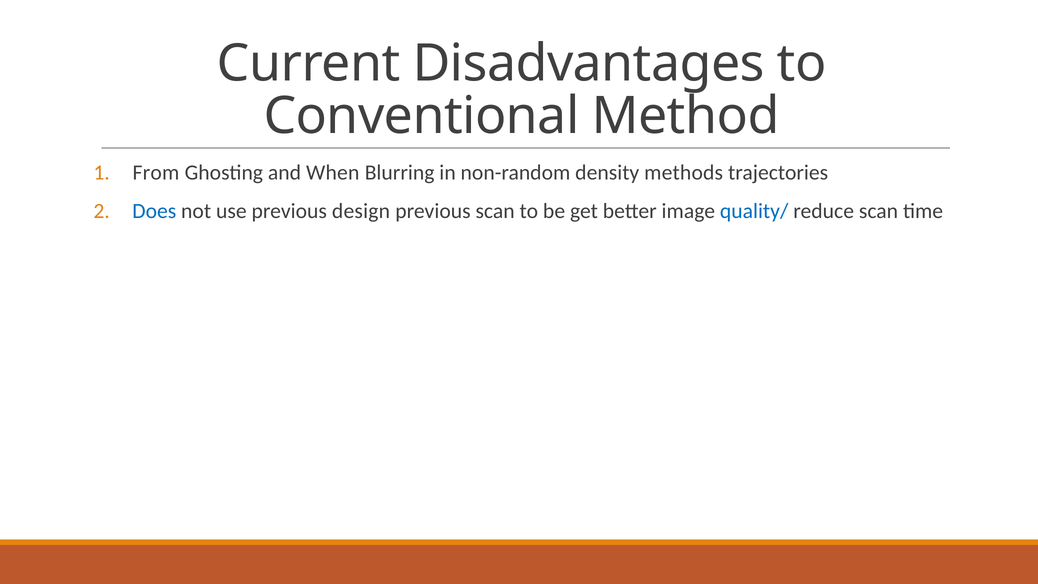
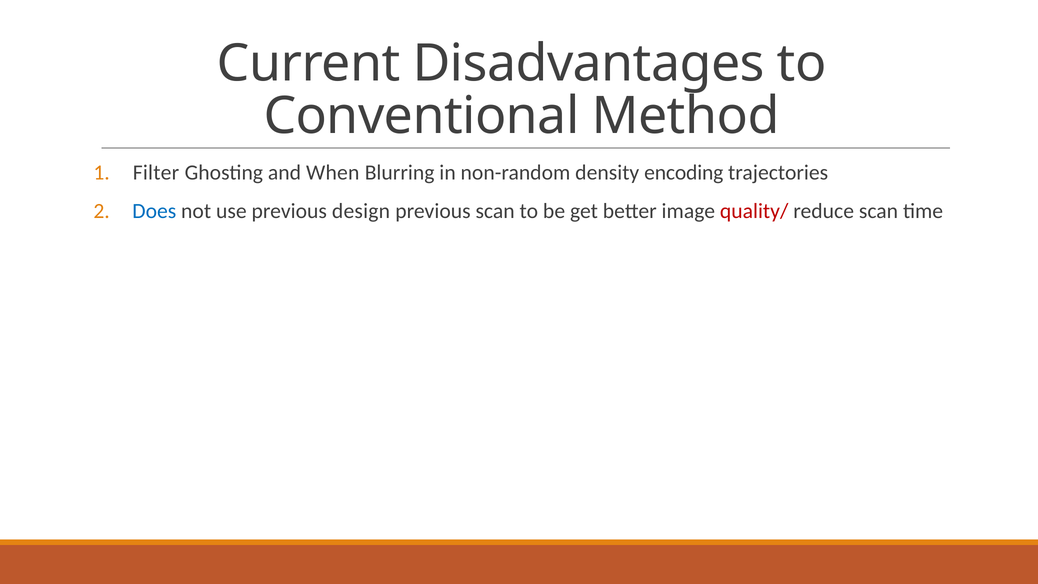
From: From -> Filter
methods: methods -> encoding
quality/ colour: blue -> red
